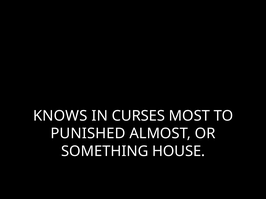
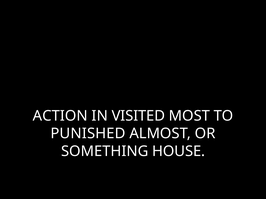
KNOWS: KNOWS -> ACTION
CURSES: CURSES -> VISITED
